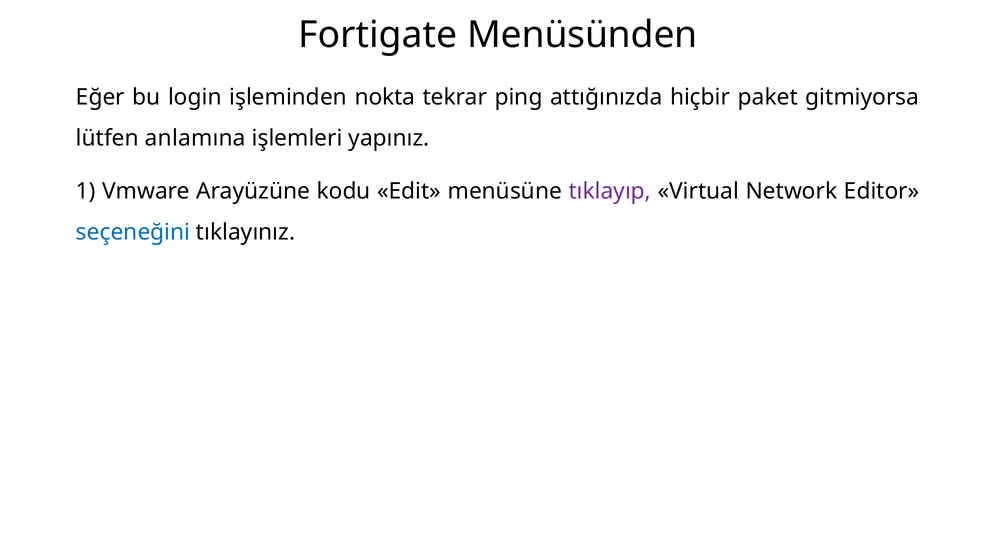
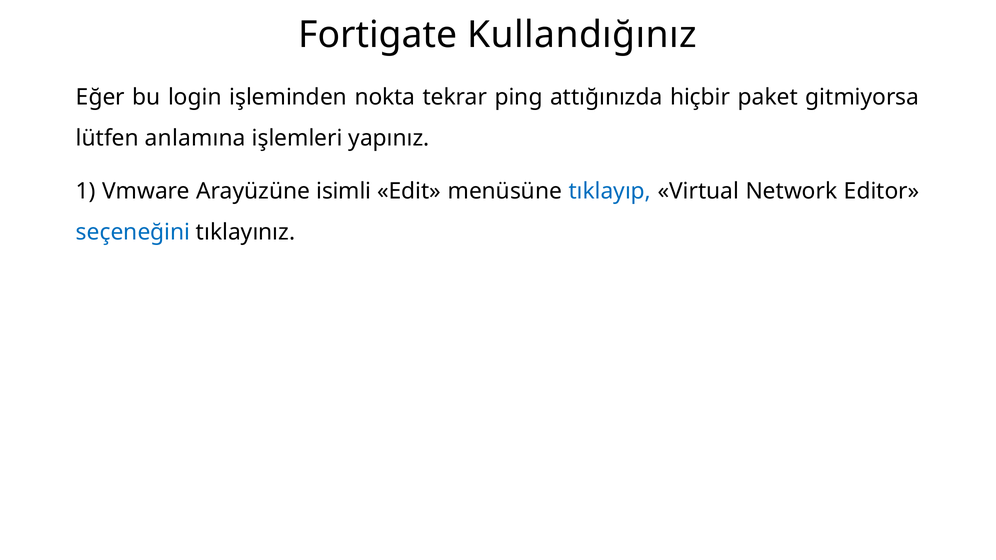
Menüsünden: Menüsünden -> Kullandığınız
kodu: kodu -> isimli
tıklayıp colour: purple -> blue
